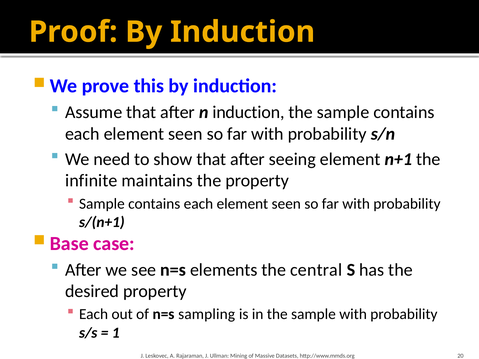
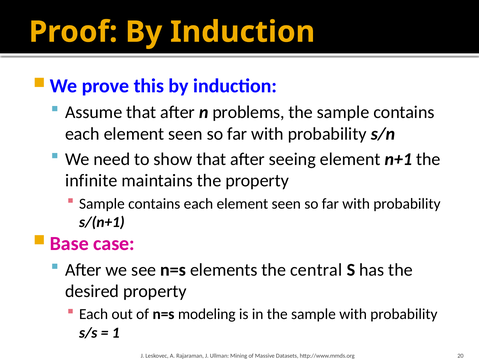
n induction: induction -> problems
sampling: sampling -> modeling
